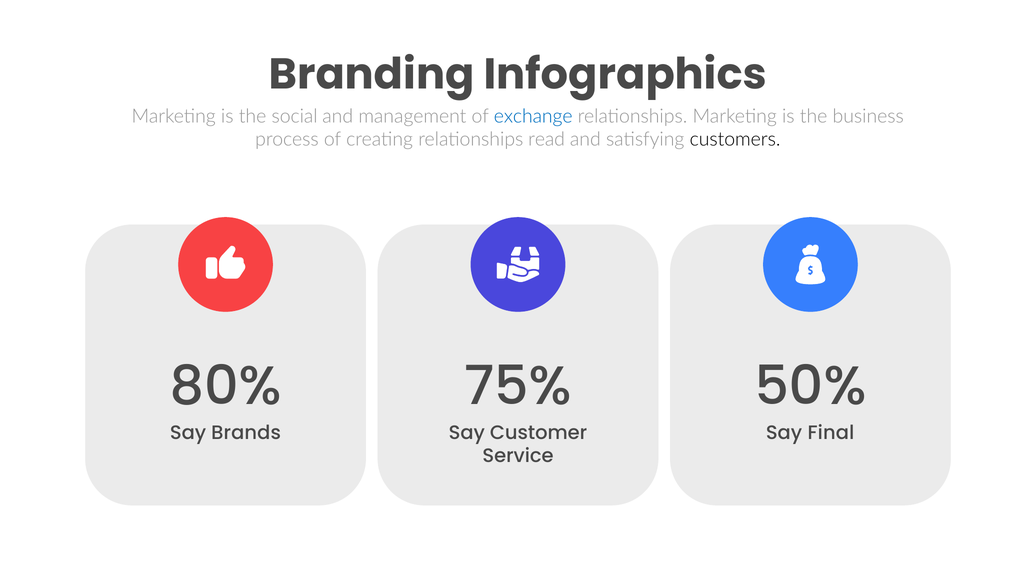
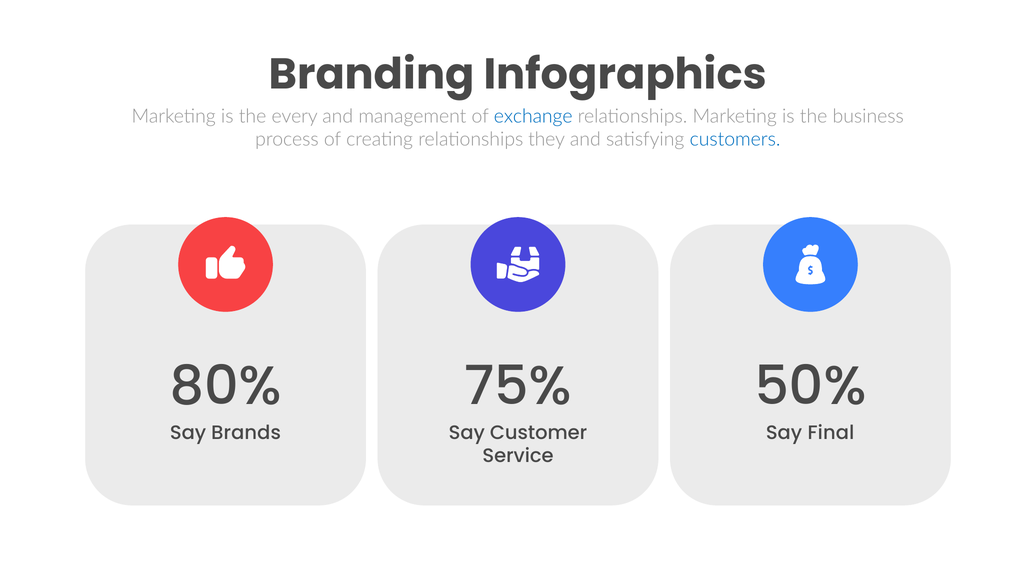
social: social -> every
read: read -> they
customers colour: black -> blue
